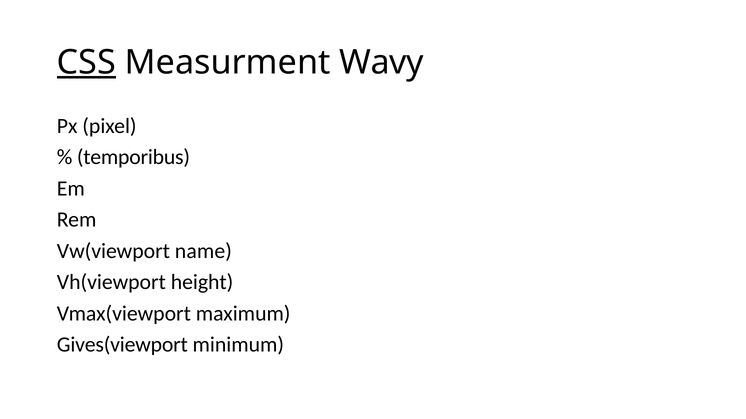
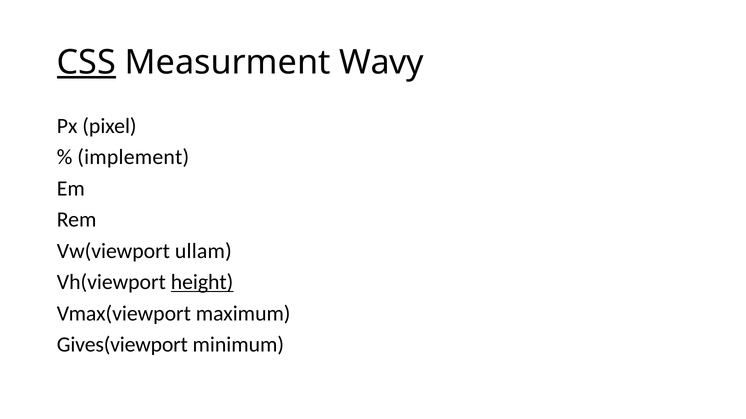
temporibus: temporibus -> implement
name: name -> ullam
height underline: none -> present
